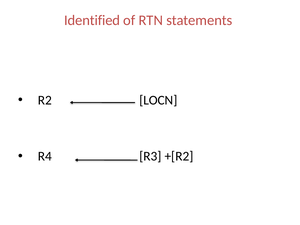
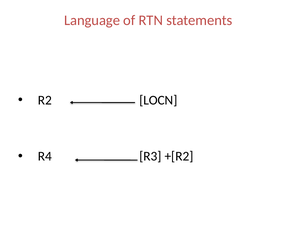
Identified: Identified -> Language
